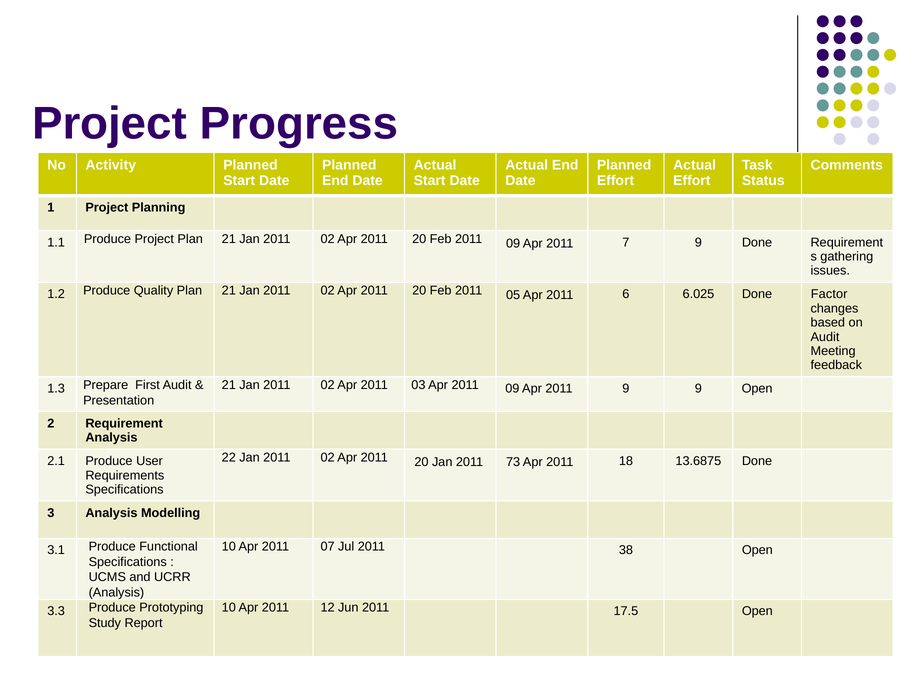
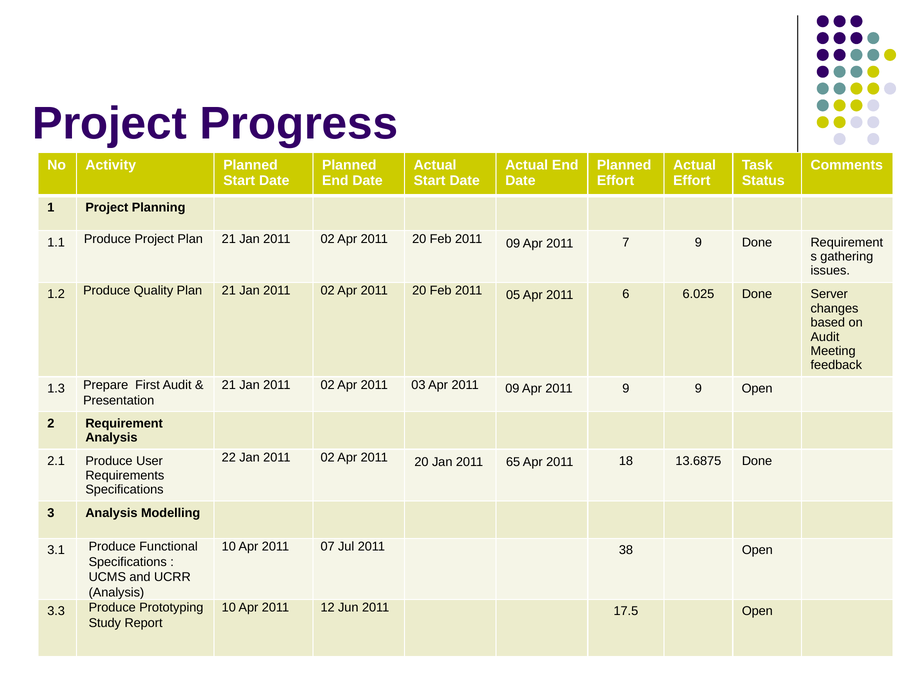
Factor: Factor -> Server
73: 73 -> 65
